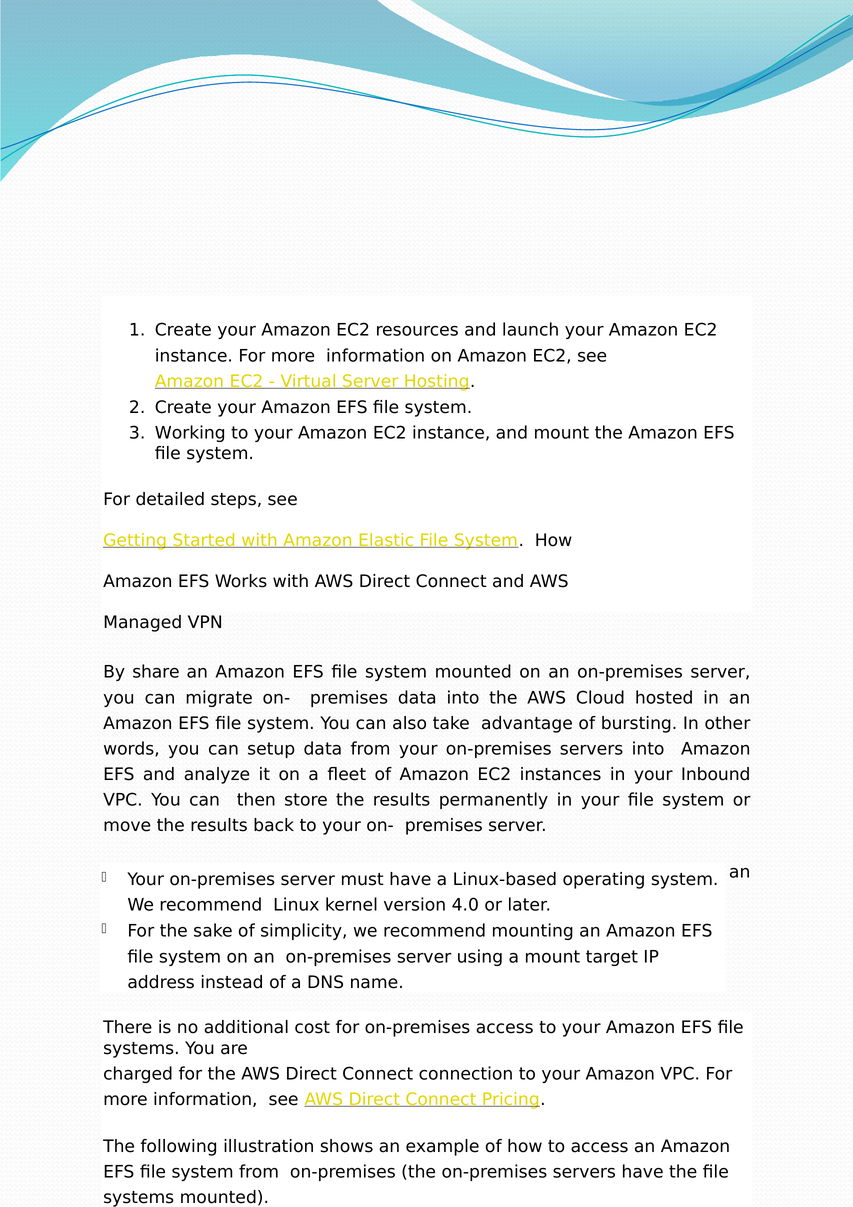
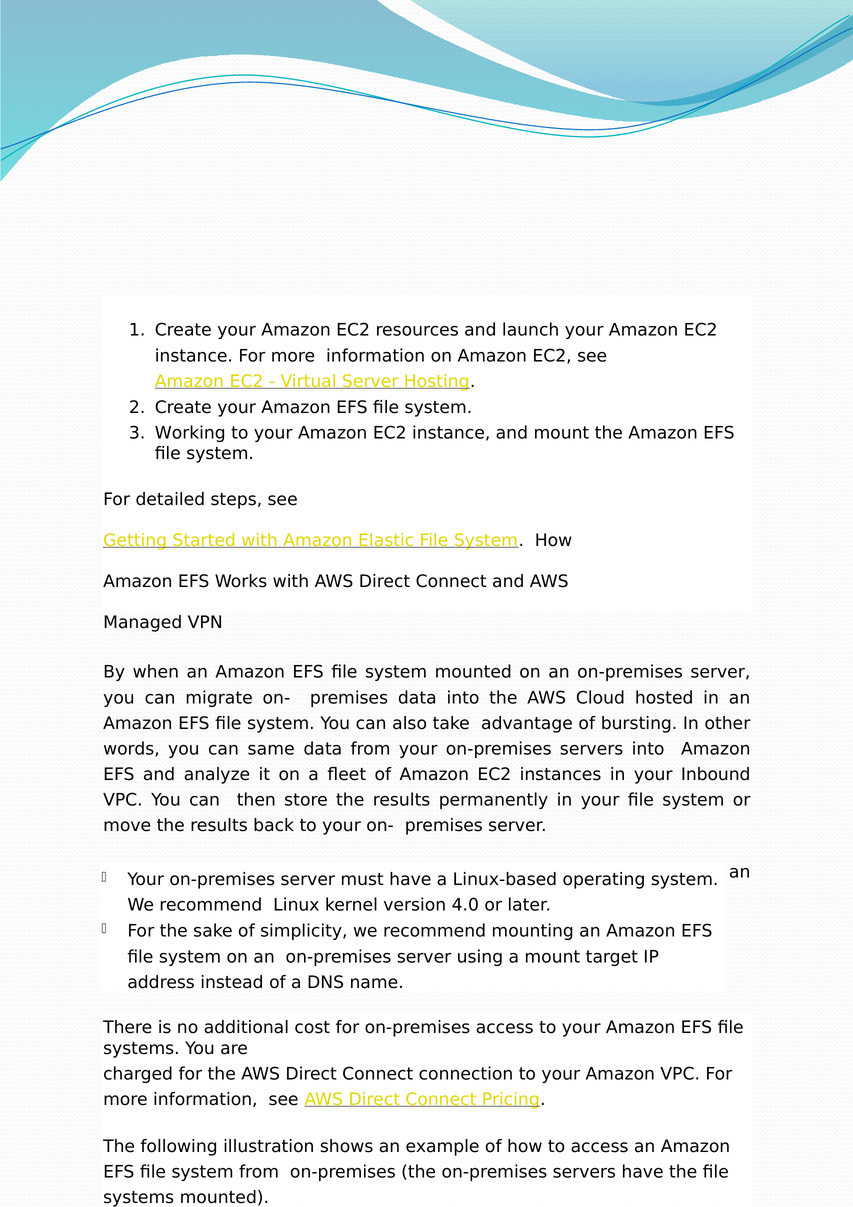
By share: share -> when
setup: setup -> same
